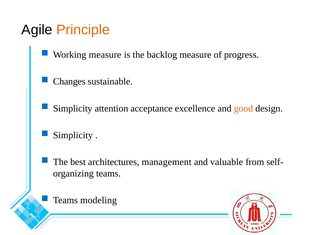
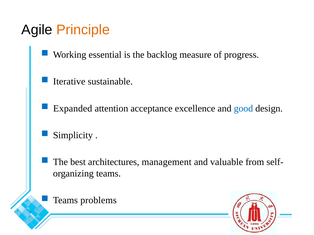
Working measure: measure -> essential
Changes: Changes -> Iterative
Simplicity at (73, 109): Simplicity -> Expanded
good colour: orange -> blue
modeling: modeling -> problems
